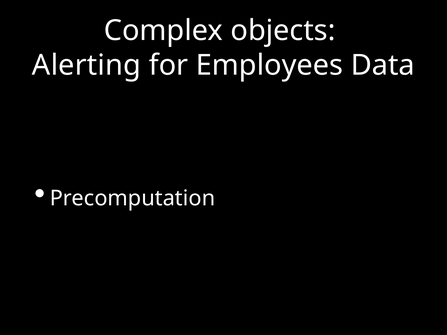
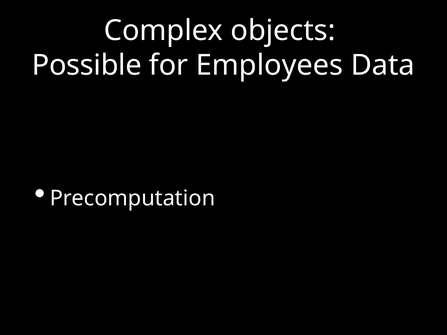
Alerting: Alerting -> Possible
